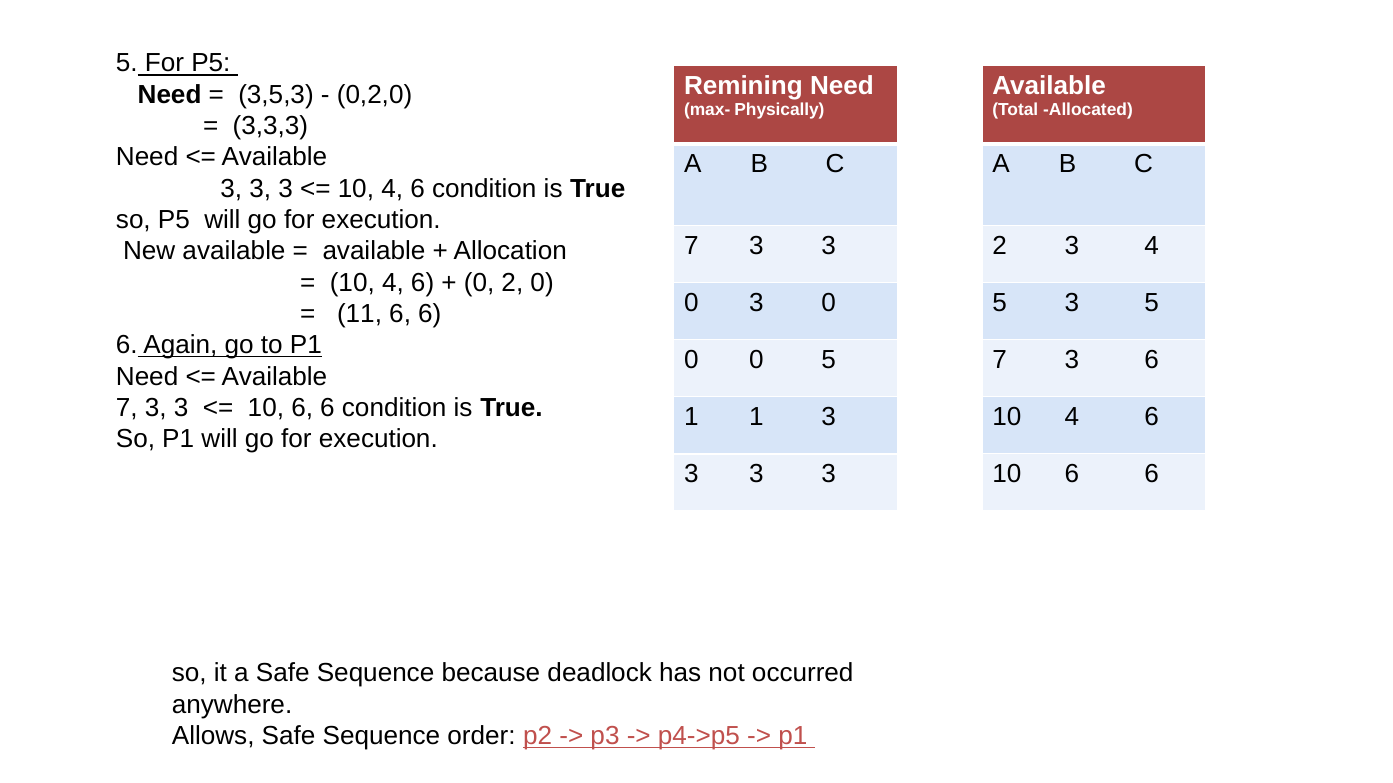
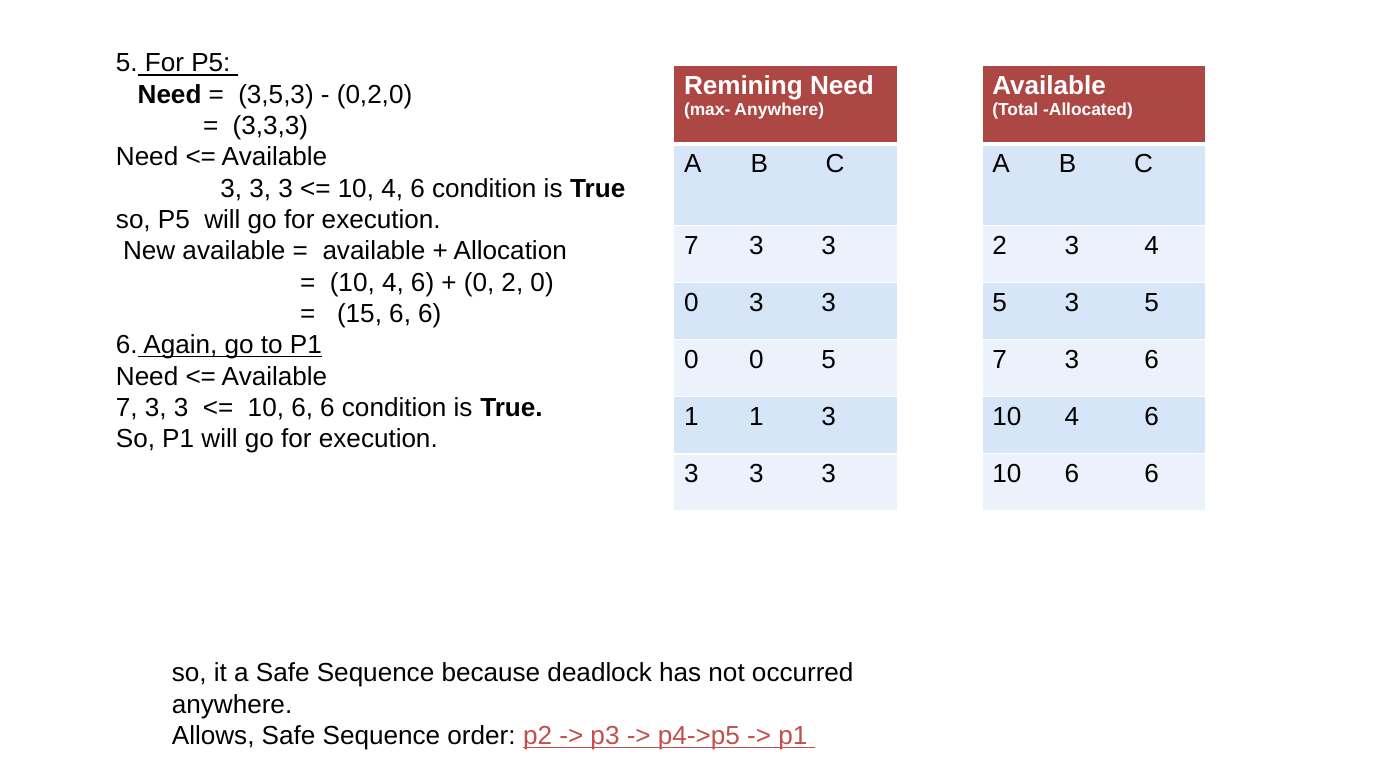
max- Physically: Physically -> Anywhere
0 3 0: 0 -> 3
11: 11 -> 15
